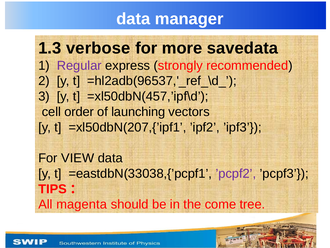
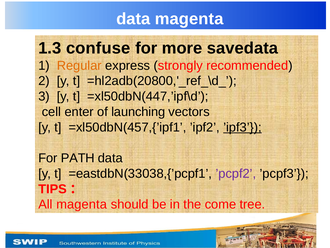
data manager: manager -> magenta
verbose: verbose -> confuse
Regular colour: purple -> orange
=hl2adb(96537,'_ref_\d_: =hl2adb(96537,'_ref_\d_ -> =hl2adb(20800,'_ref_\d_
=xl50dbN(457,’ipf\d: =xl50dbN(457,’ipf\d -> =xl50dbN(447,’ipf\d
order: order -> enter
=xl50dbN(207,{’ipf1: =xl50dbN(207,{’ipf1 -> =xl50dbN(457,{’ipf1
’ipf3 underline: none -> present
VIEW: VIEW -> PATH
